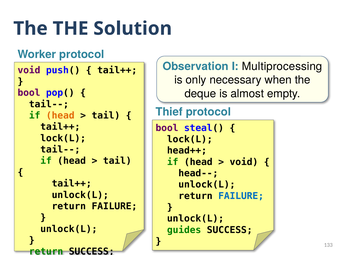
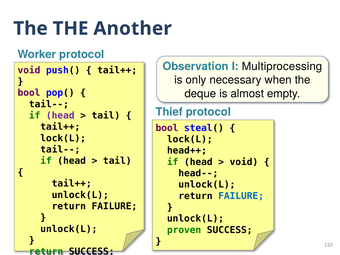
Solution: Solution -> Another
head at (60, 116) colour: orange -> purple
guides: guides -> proven
